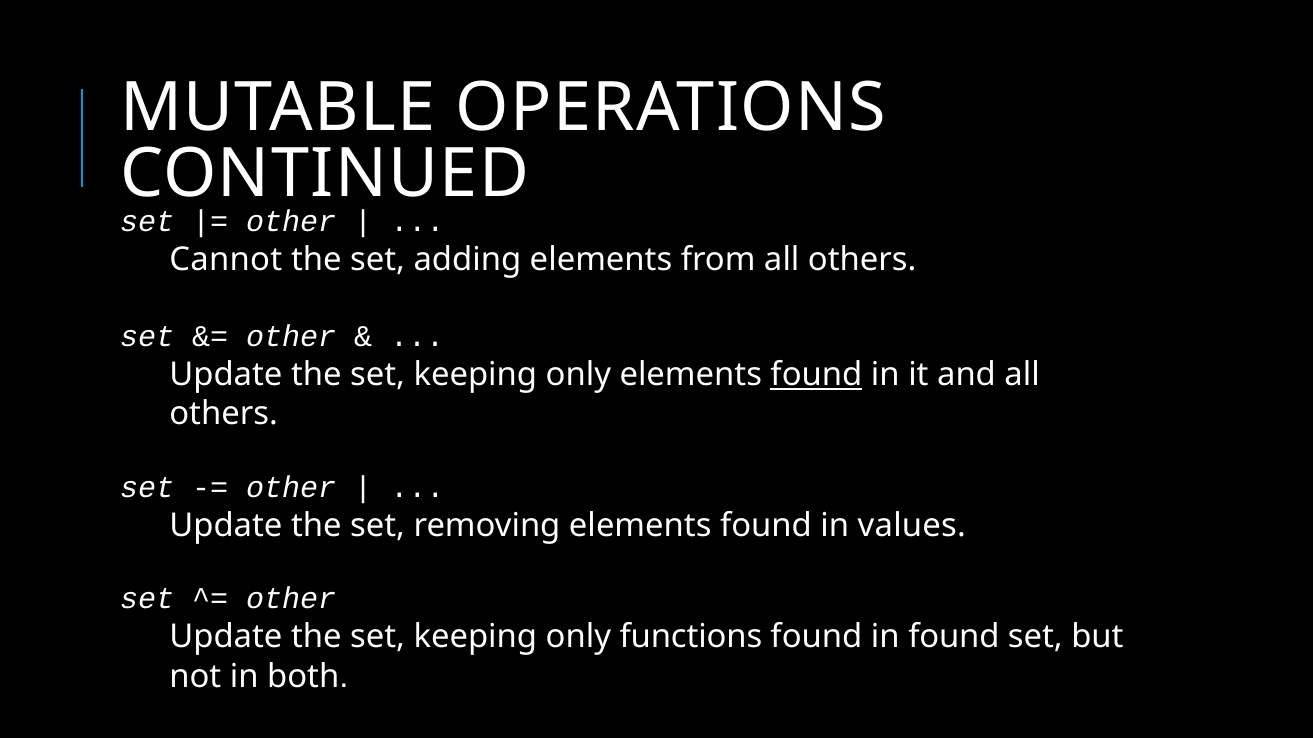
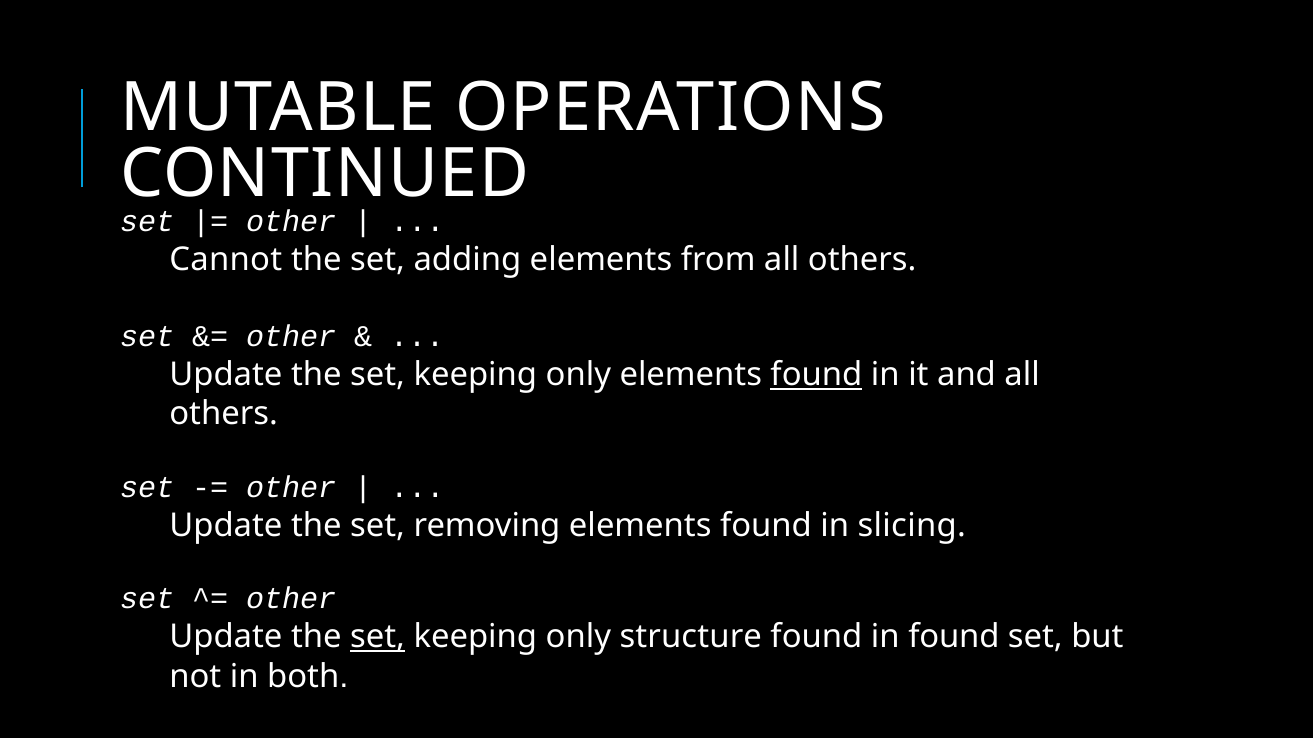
values: values -> slicing
set at (378, 637) underline: none -> present
functions: functions -> structure
